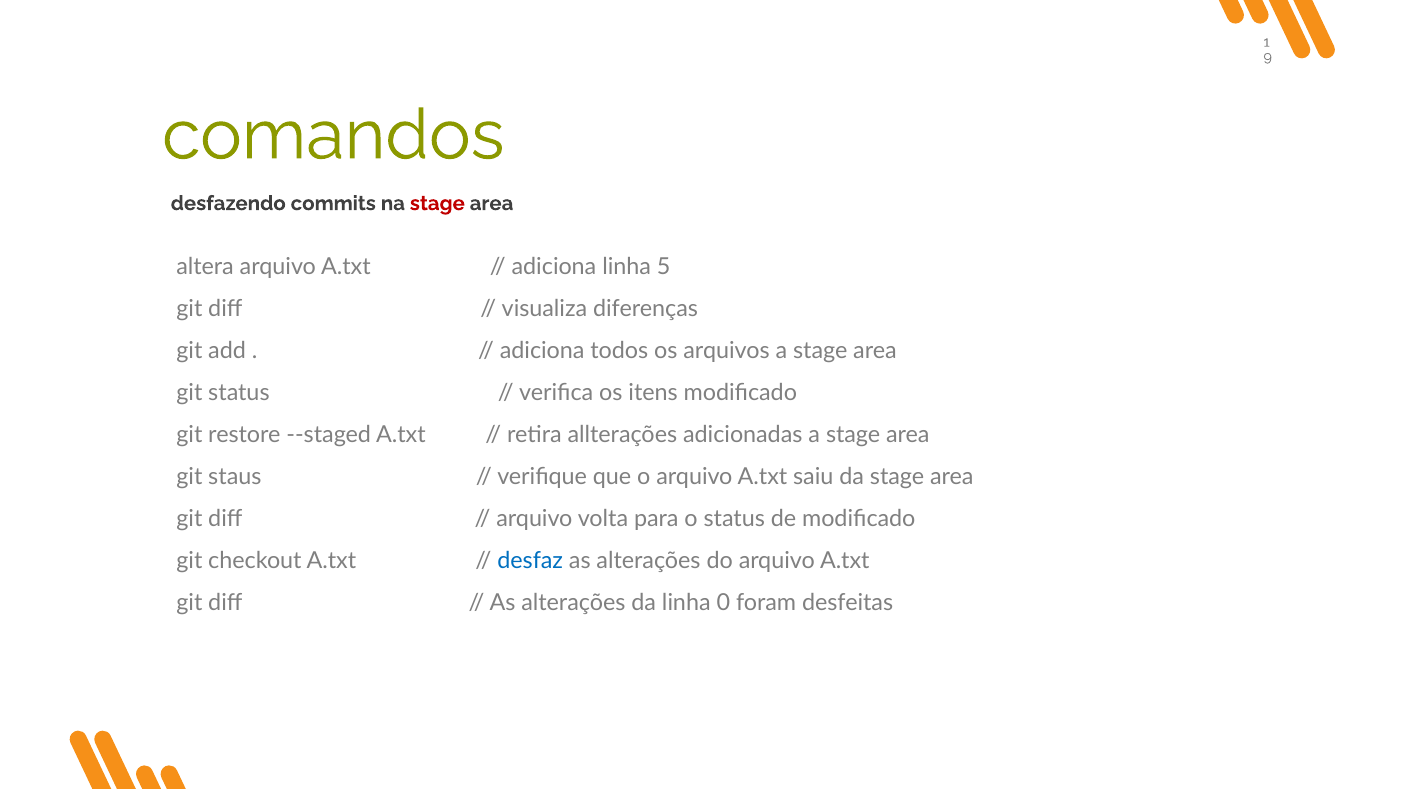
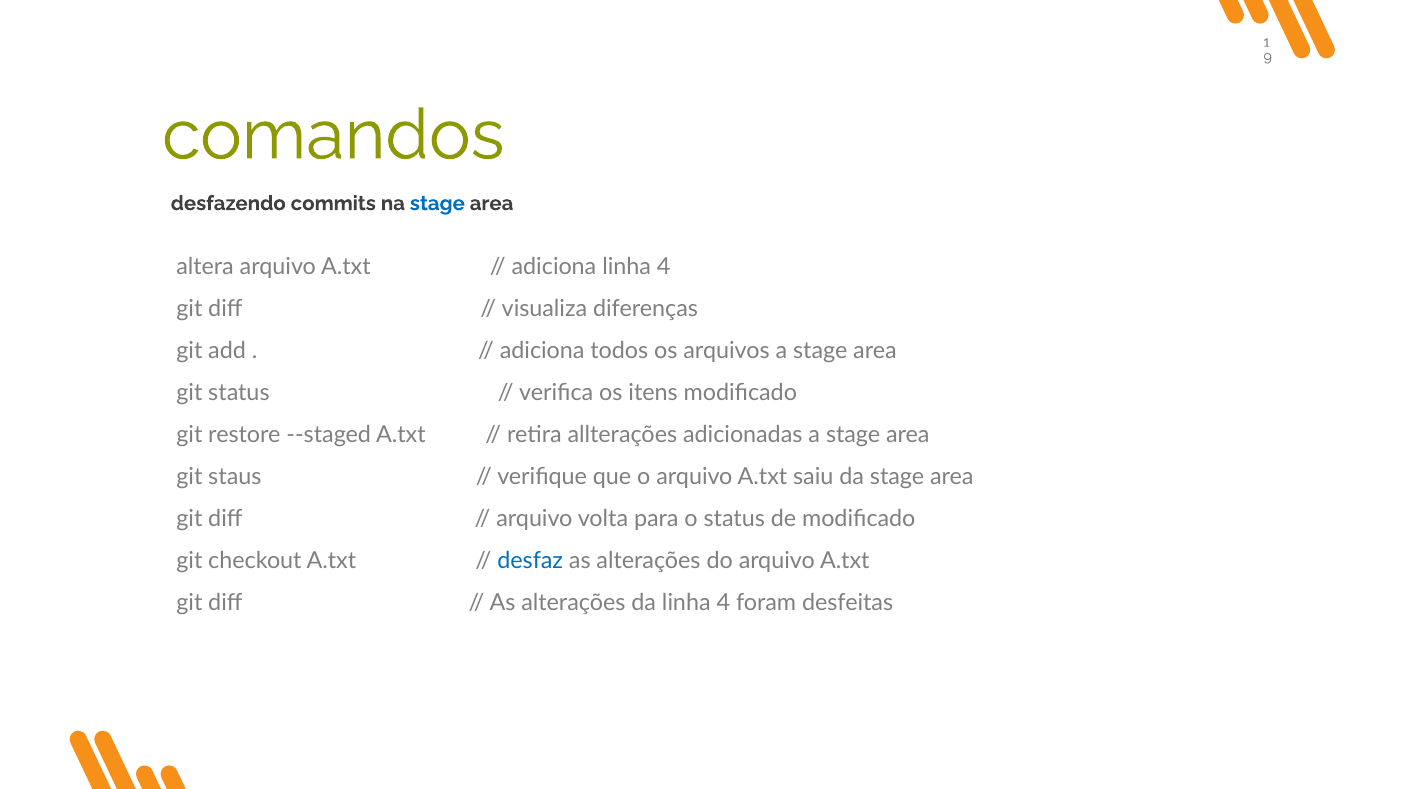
stage at (437, 203) colour: red -> blue
adiciona linha 5: 5 -> 4
da linha 0: 0 -> 4
